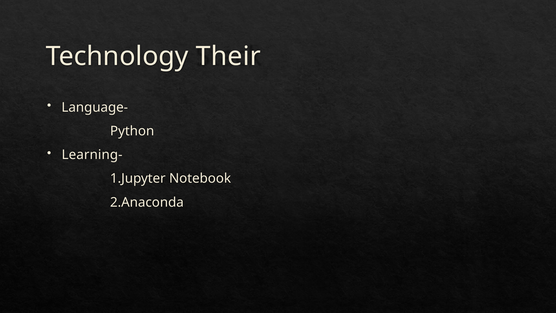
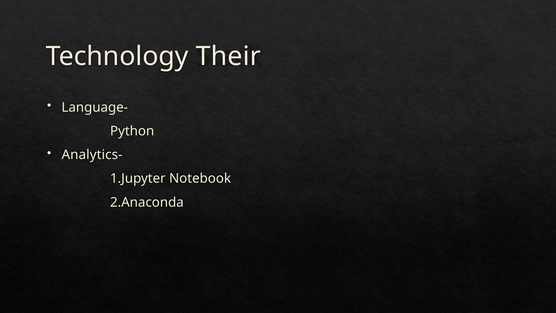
Learning-: Learning- -> Analytics-
